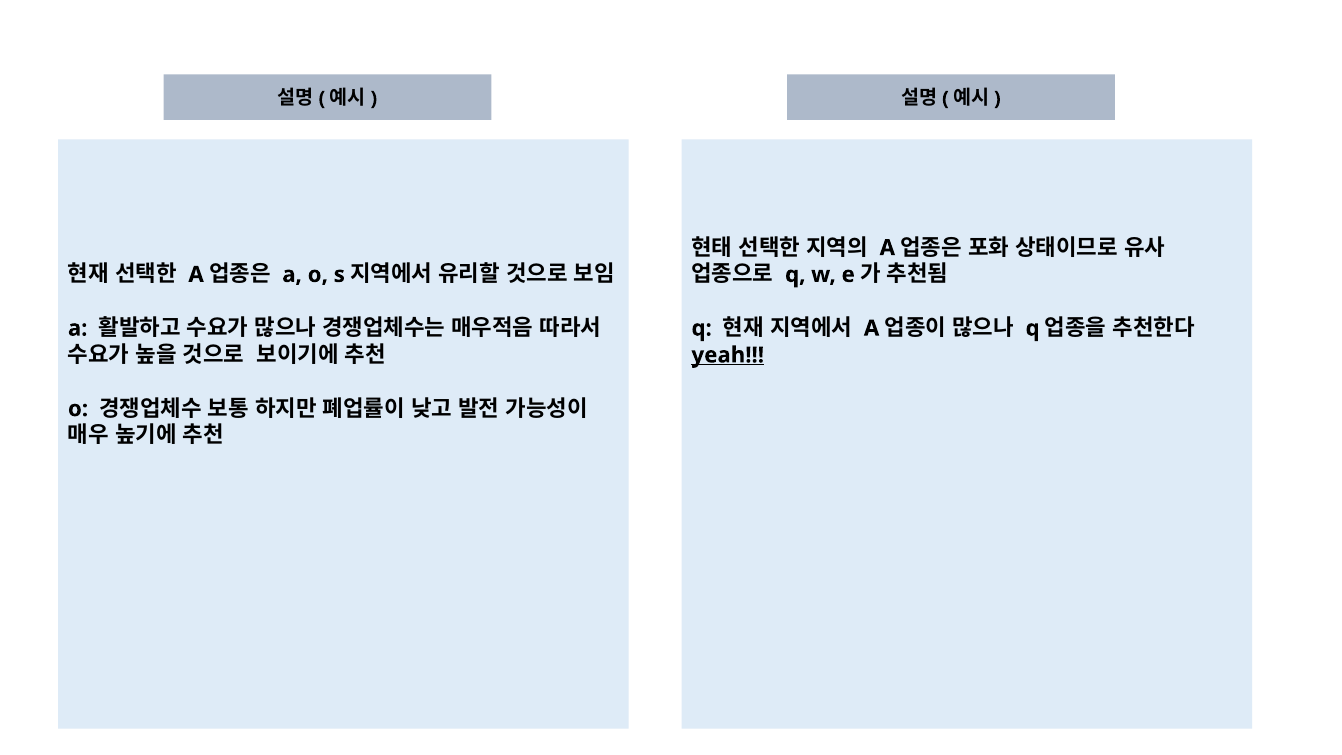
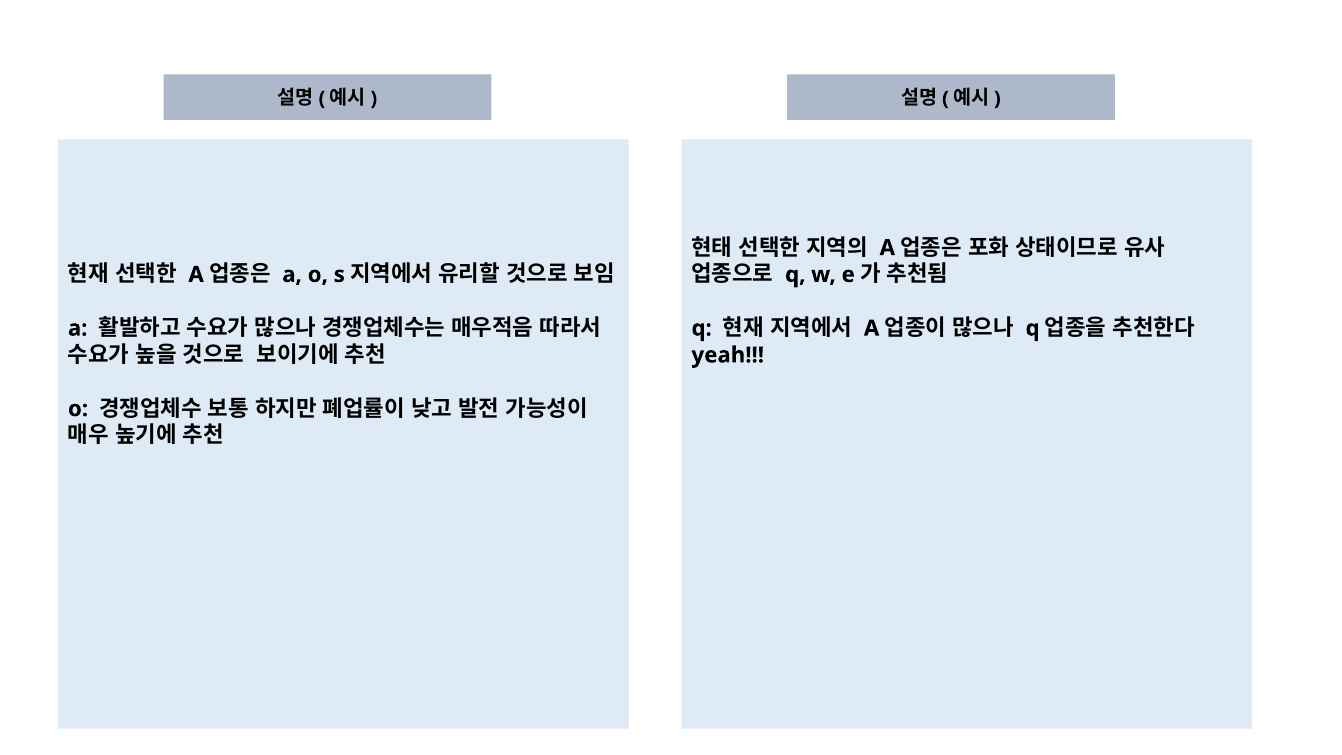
yeah underline: present -> none
